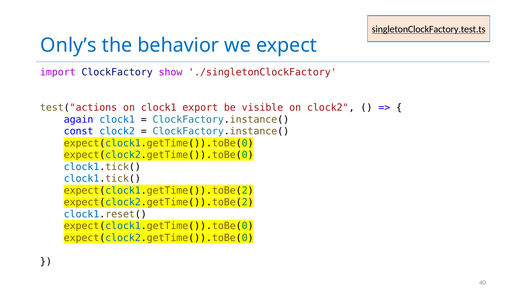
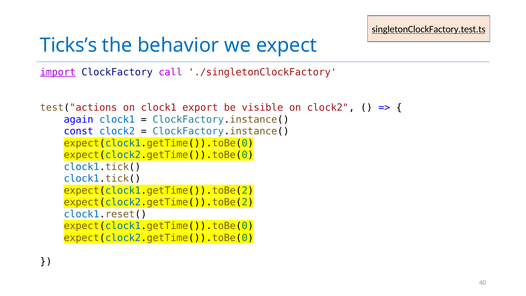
Only’s: Only’s -> Ticks’s
import underline: none -> present
show: show -> call
